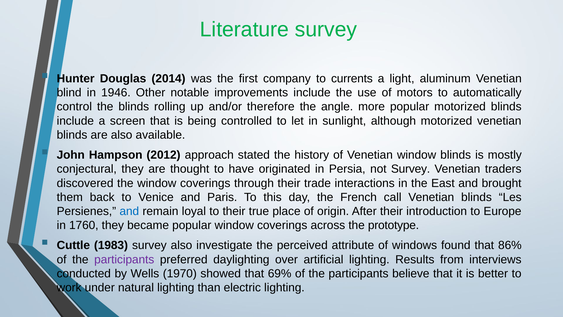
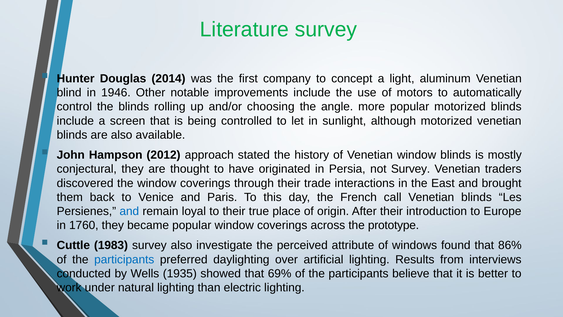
currents: currents -> concept
therefore: therefore -> choosing
participants at (124, 259) colour: purple -> blue
1970: 1970 -> 1935
